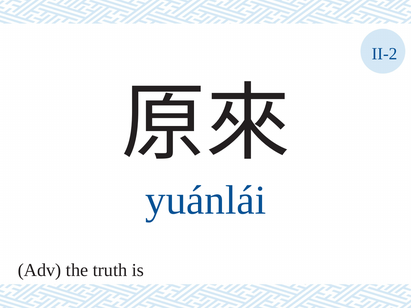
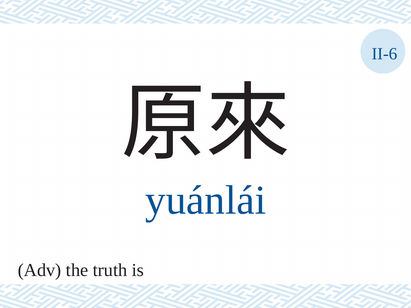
II-2: II-2 -> II-6
